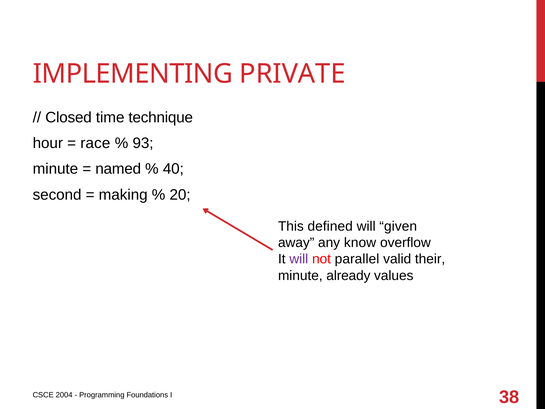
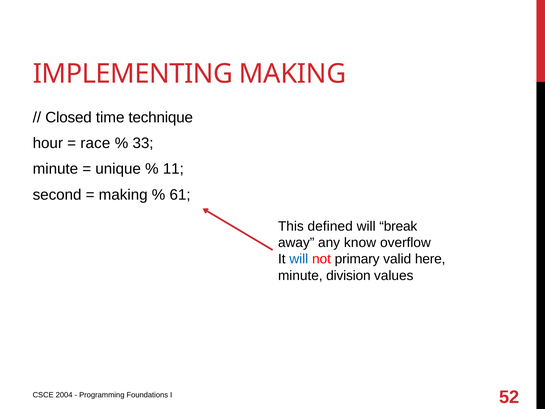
IMPLEMENTING PRIVATE: PRIVATE -> MAKING
93: 93 -> 33
named: named -> unique
40: 40 -> 11
20: 20 -> 61
given: given -> break
will at (299, 259) colour: purple -> blue
parallel: parallel -> primary
their: their -> here
already: already -> division
38: 38 -> 52
